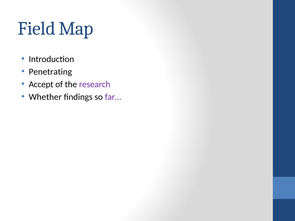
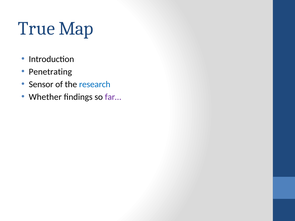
Field: Field -> True
Accept: Accept -> Sensor
research colour: purple -> blue
